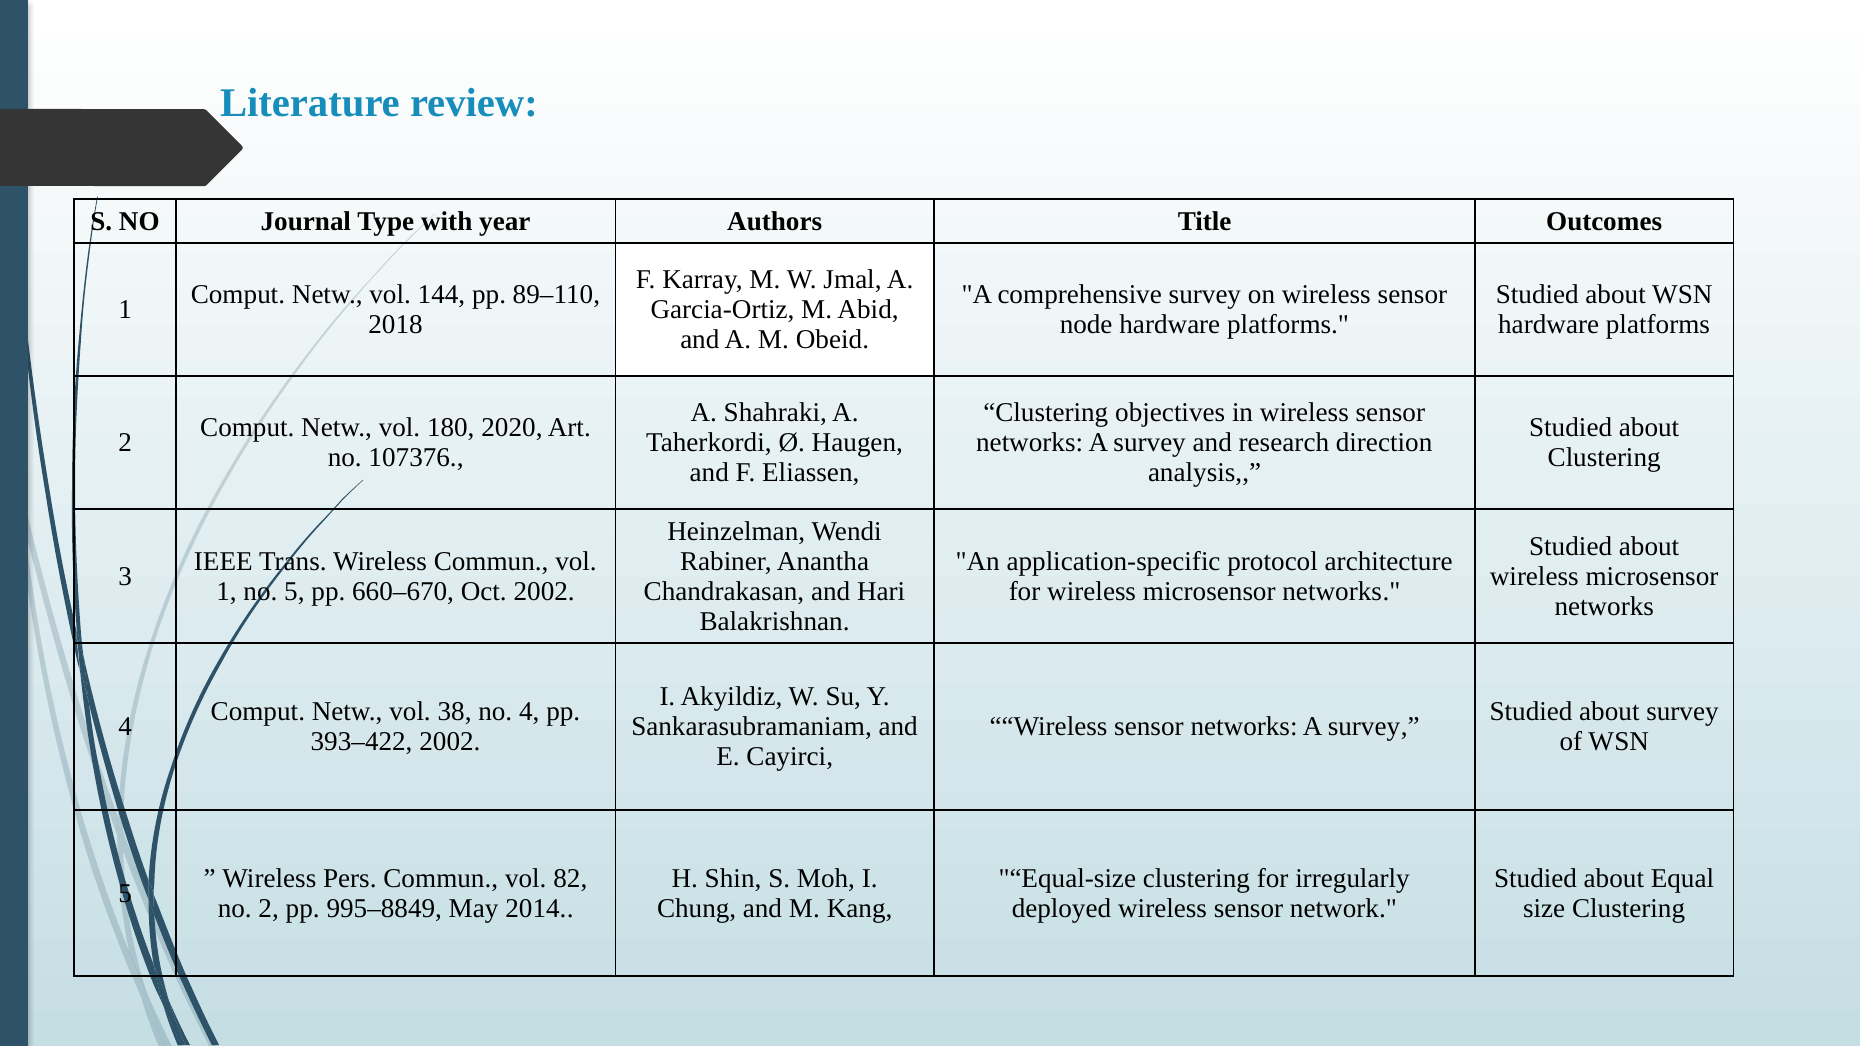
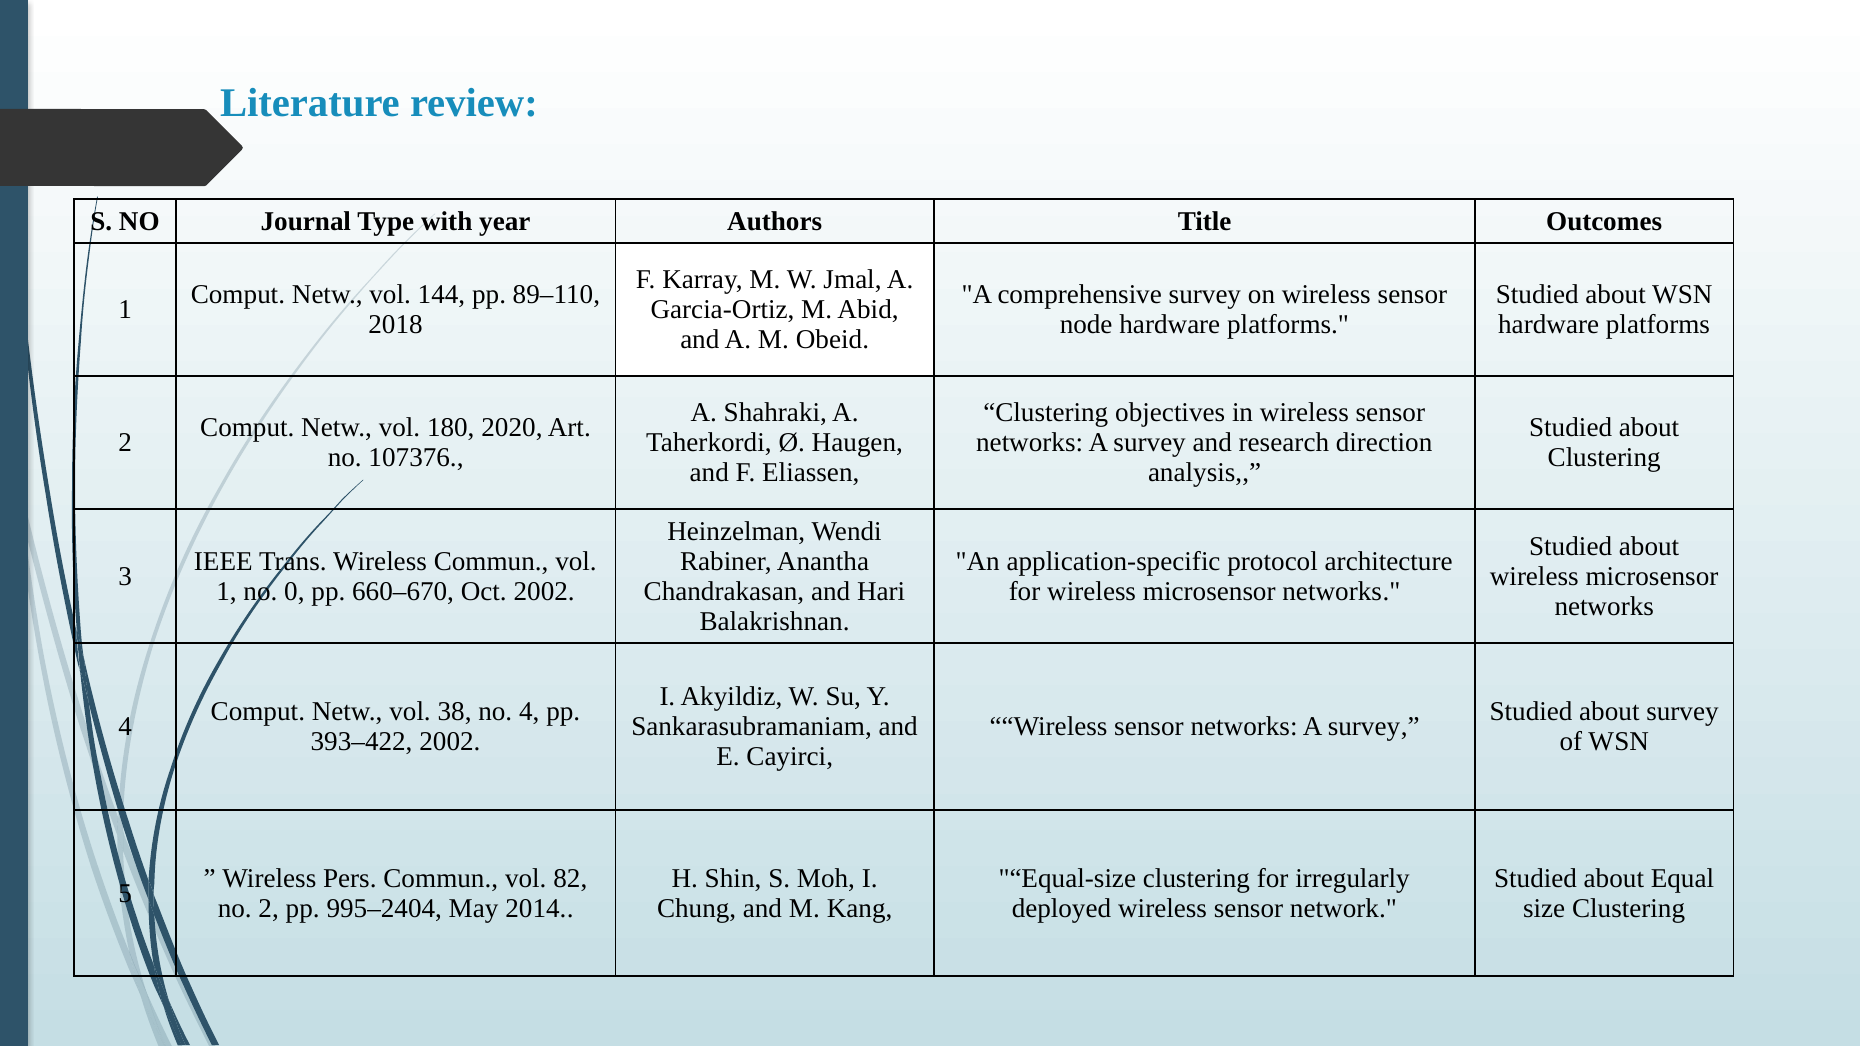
no 5: 5 -> 0
995–8849: 995–8849 -> 995–2404
